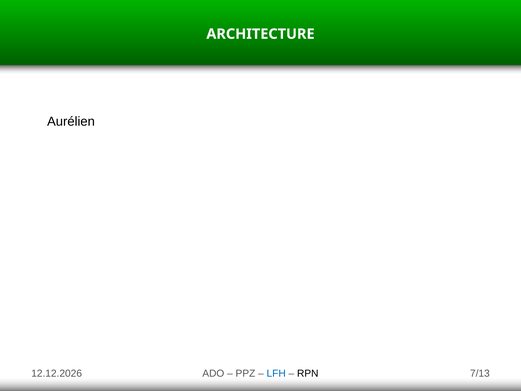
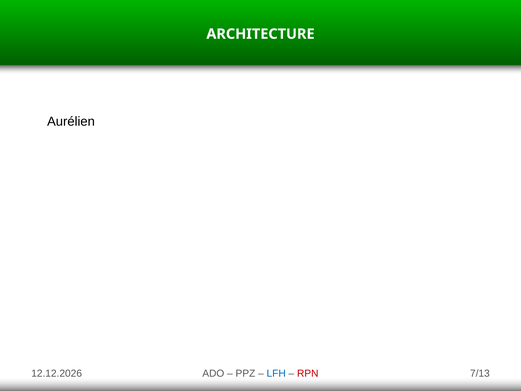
RPN colour: black -> red
